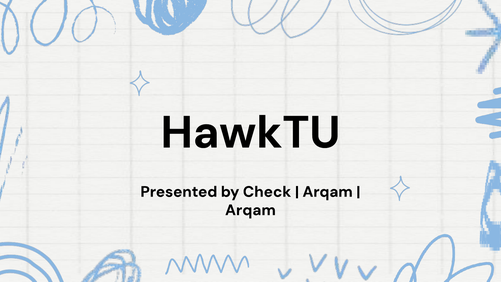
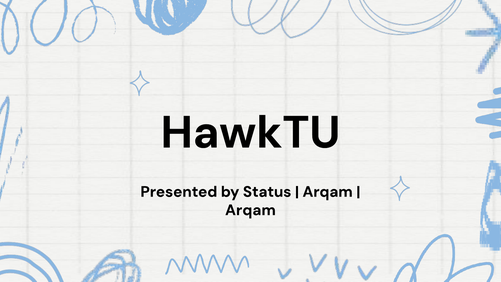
Check: Check -> Status
